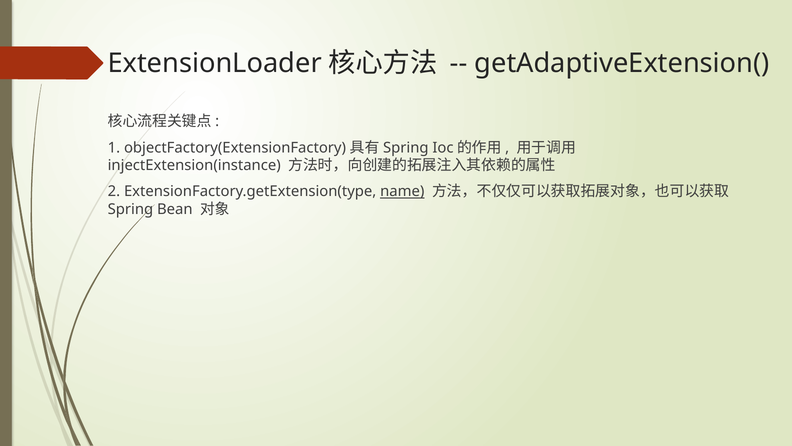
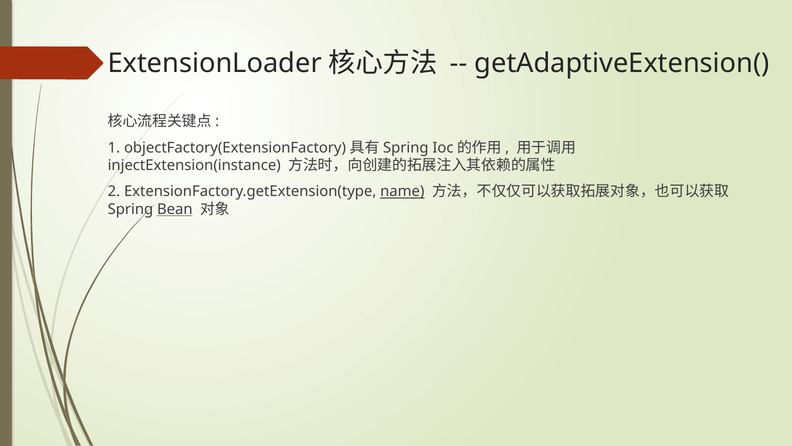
Bean underline: none -> present
